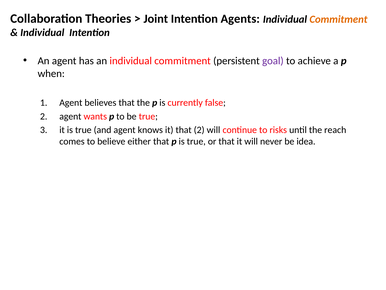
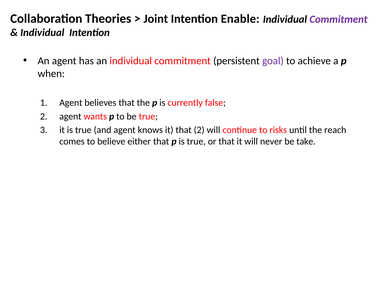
Agents: Agents -> Enable
Commitment at (338, 19) colour: orange -> purple
idea: idea -> take
